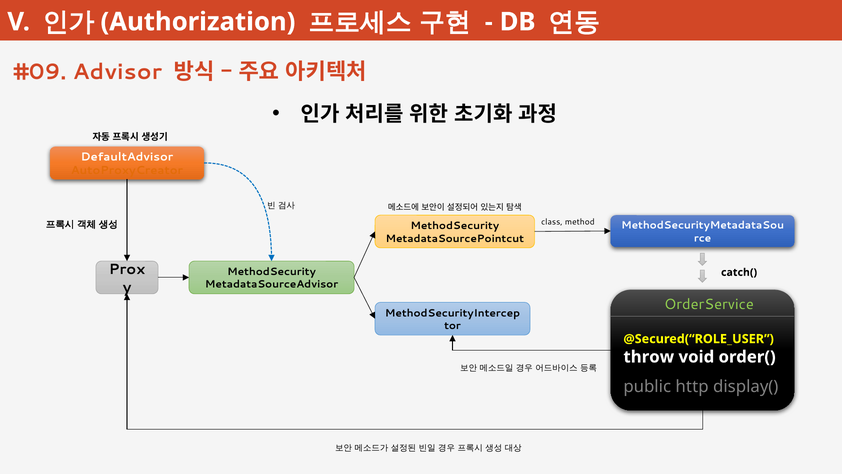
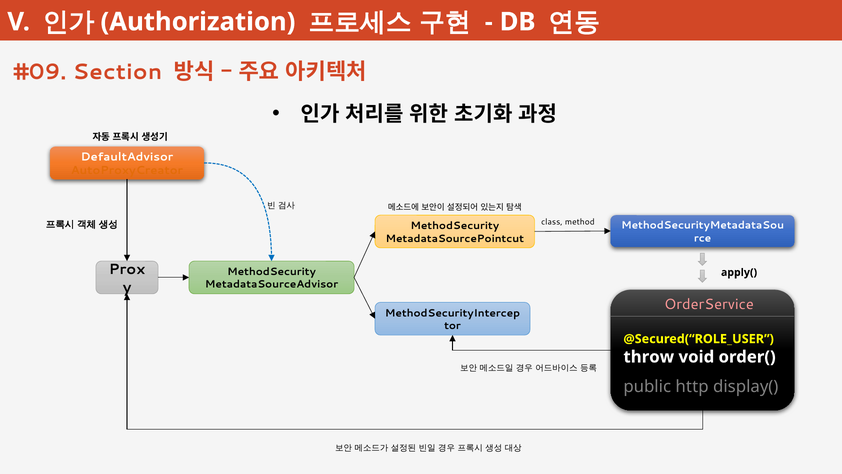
Advisor: Advisor -> Section
catch(: catch( -> apply(
OrderService colour: light green -> pink
